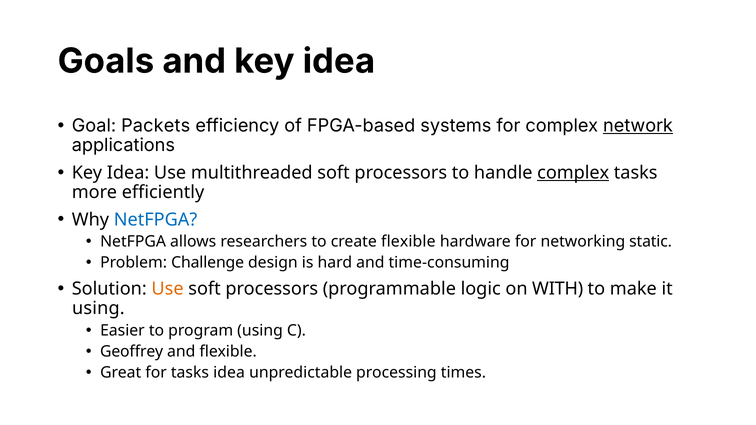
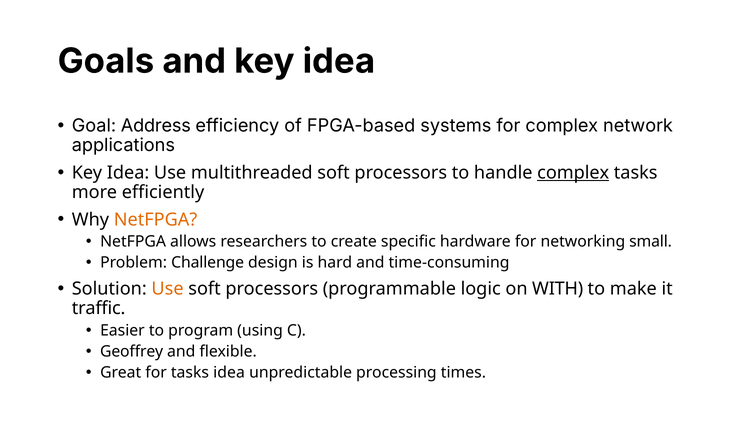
Packets: Packets -> Address
network underline: present -> none
NetFPGA at (156, 220) colour: blue -> orange
create flexible: flexible -> specific
static: static -> small
using at (98, 309): using -> traffic
